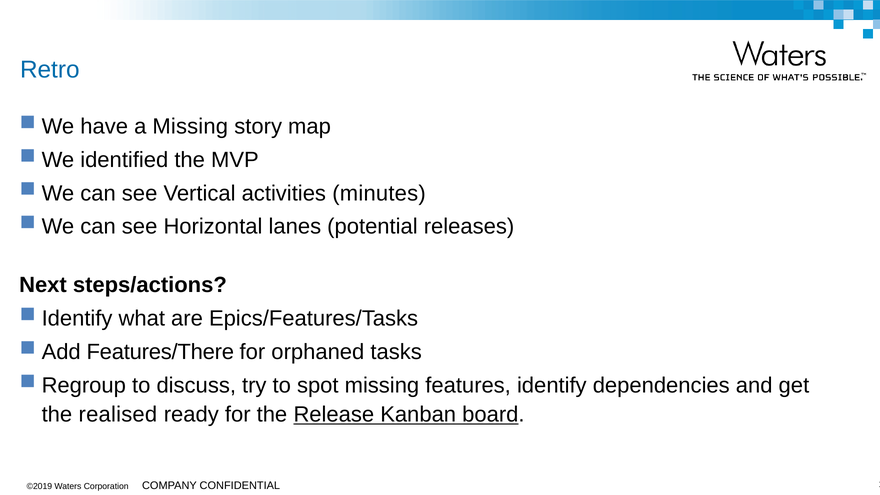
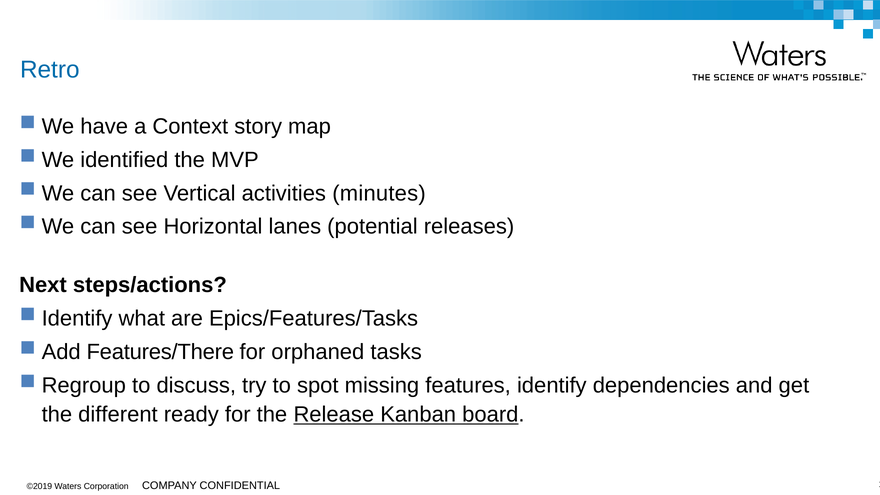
a Missing: Missing -> Context
realised: realised -> different
